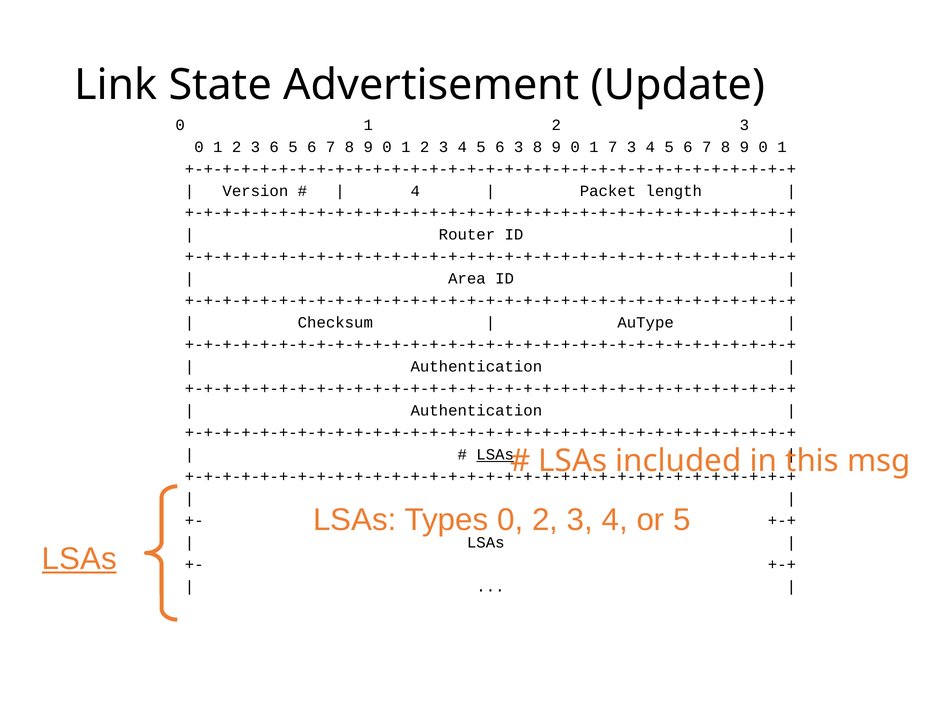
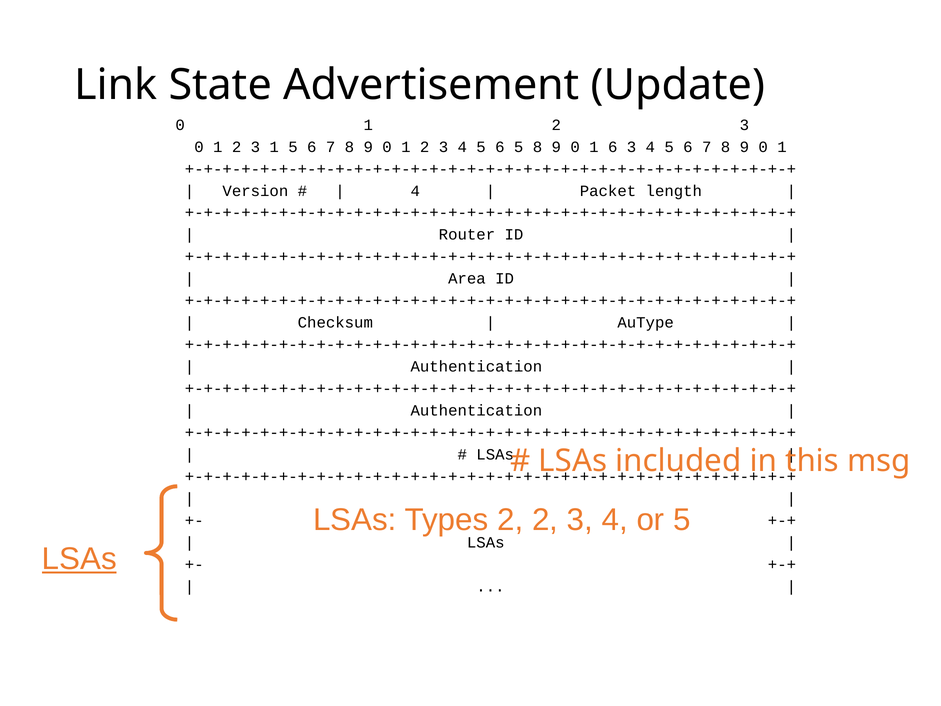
3 6: 6 -> 1
6 3: 3 -> 5
1 7: 7 -> 6
LSAs at (495, 454) underline: present -> none
Types 0: 0 -> 2
